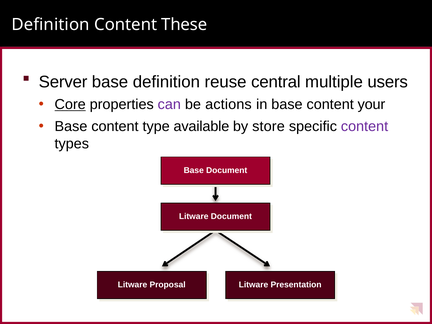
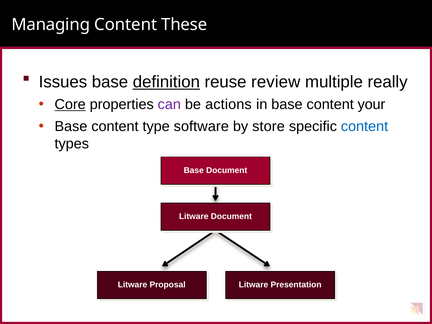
Definition at (51, 25): Definition -> Managing
Server: Server -> Issues
definition at (166, 82) underline: none -> present
central: central -> review
users: users -> really
available: available -> software
content at (365, 126) colour: purple -> blue
